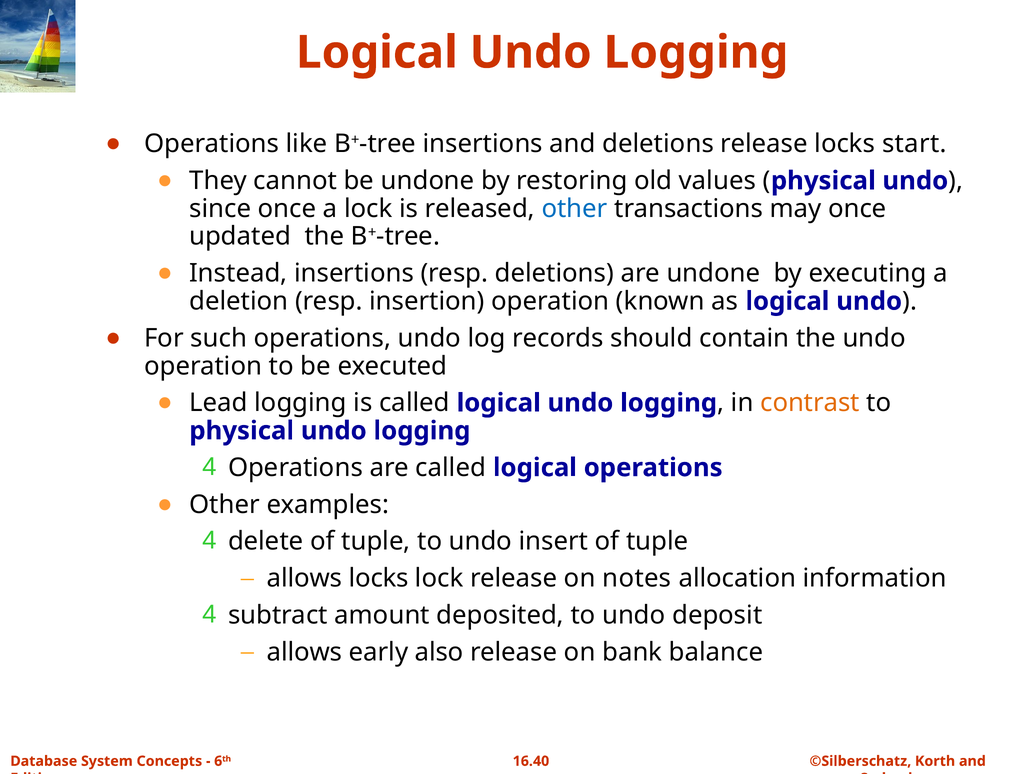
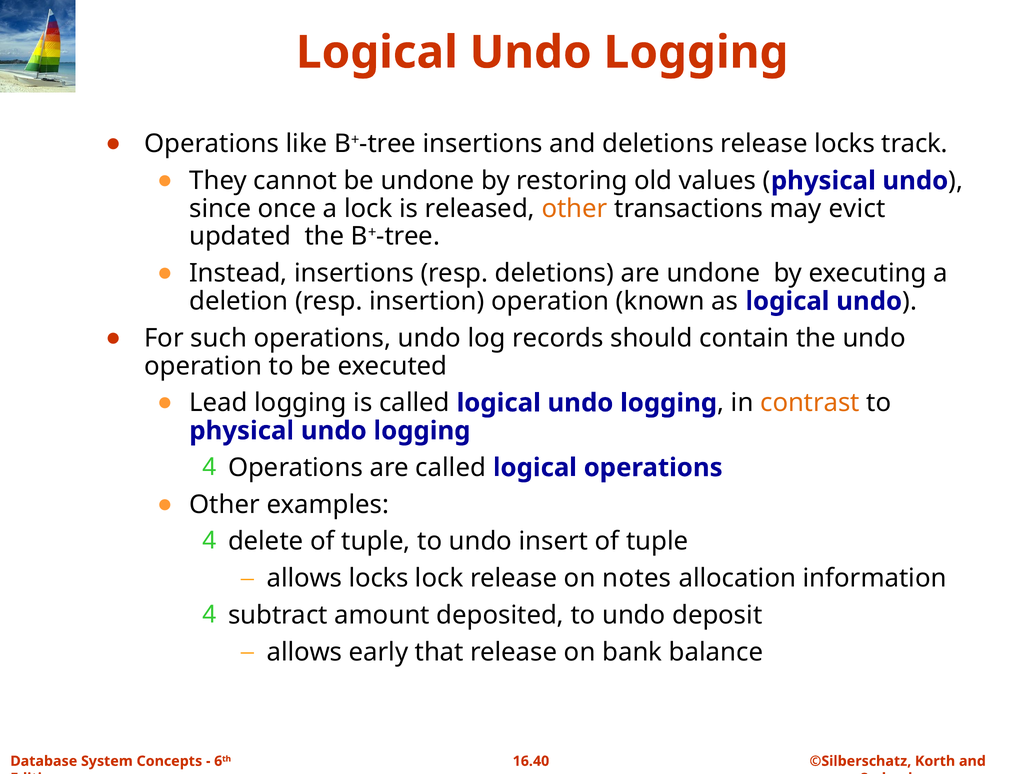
start: start -> track
other at (575, 209) colour: blue -> orange
may once: once -> evict
also: also -> that
